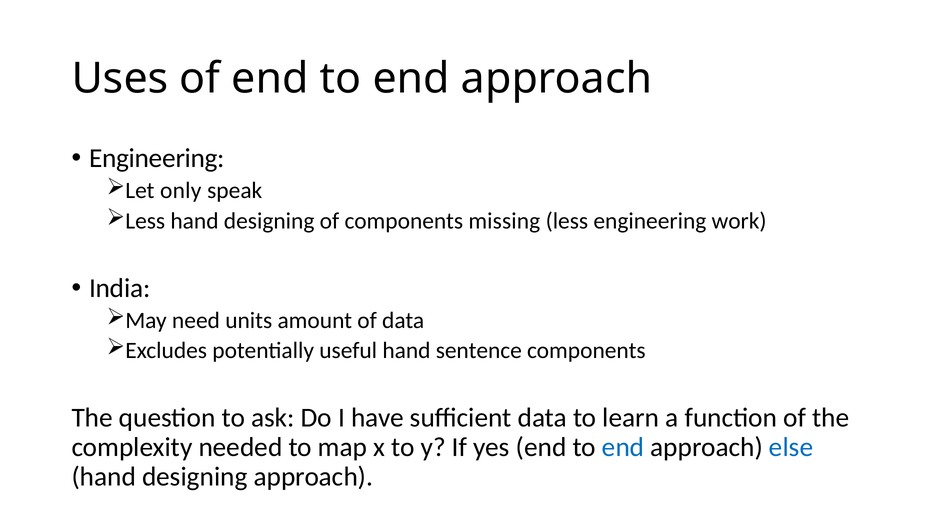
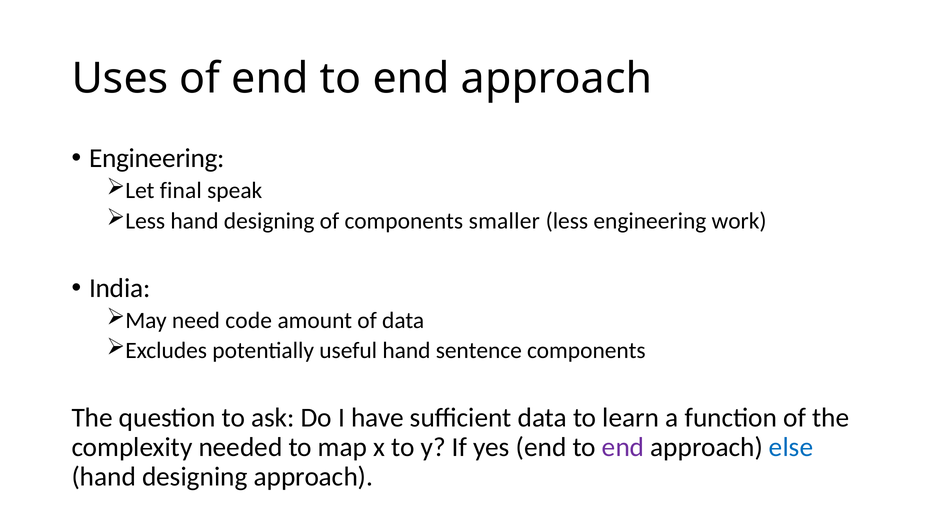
only: only -> final
missing: missing -> smaller
units: units -> code
end at (623, 448) colour: blue -> purple
